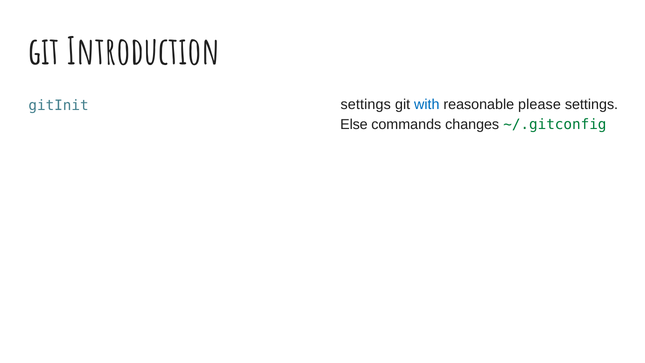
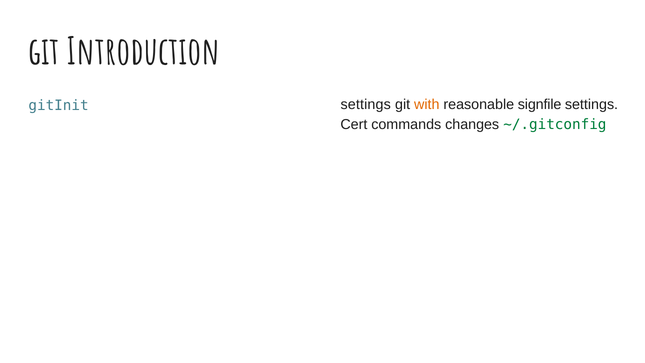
with colour: blue -> orange
please: please -> signfile
Else: Else -> Cert
